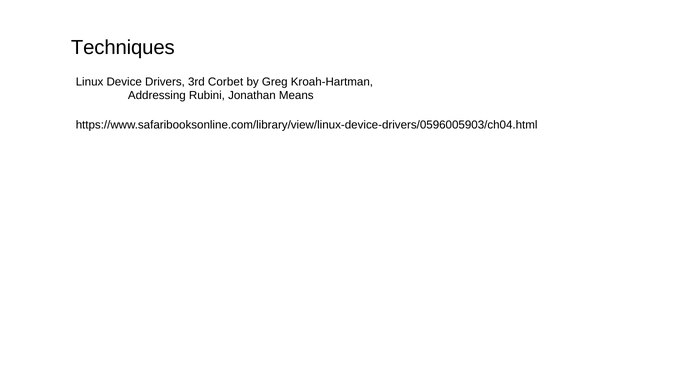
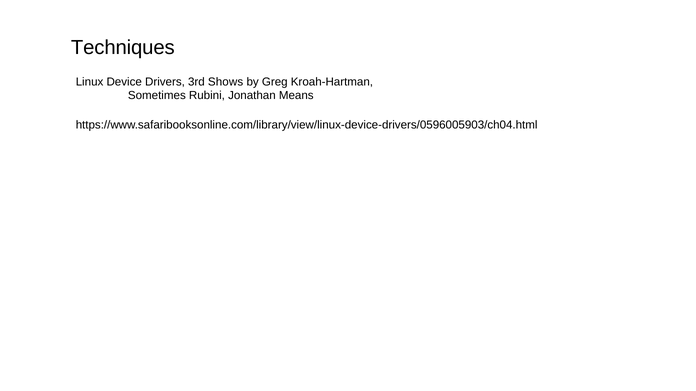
Corbet: Corbet -> Shows
Addressing: Addressing -> Sometimes
